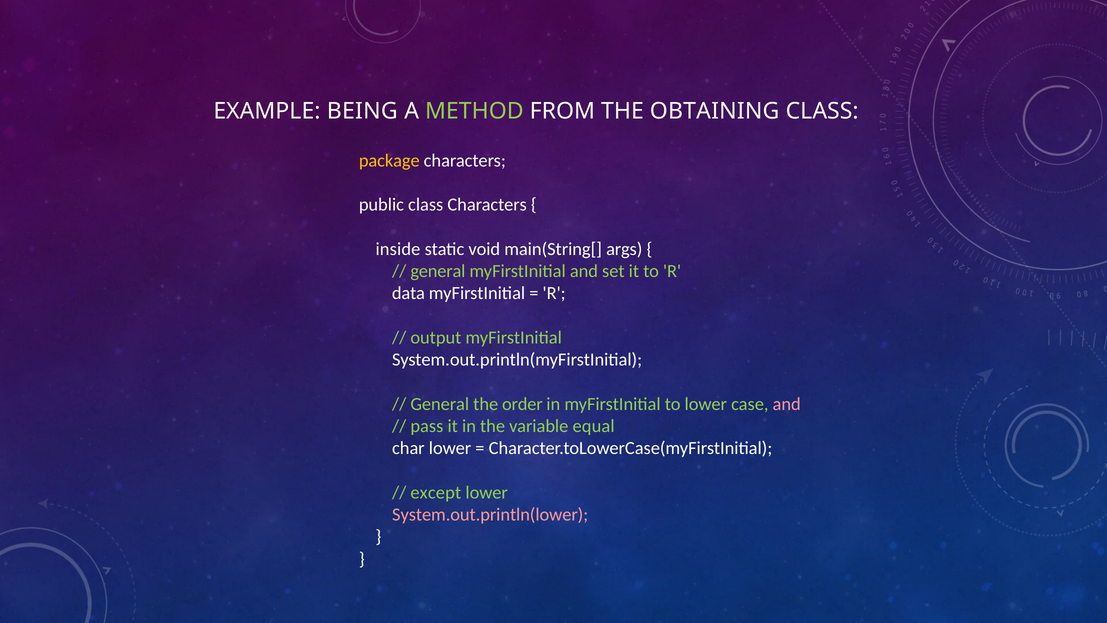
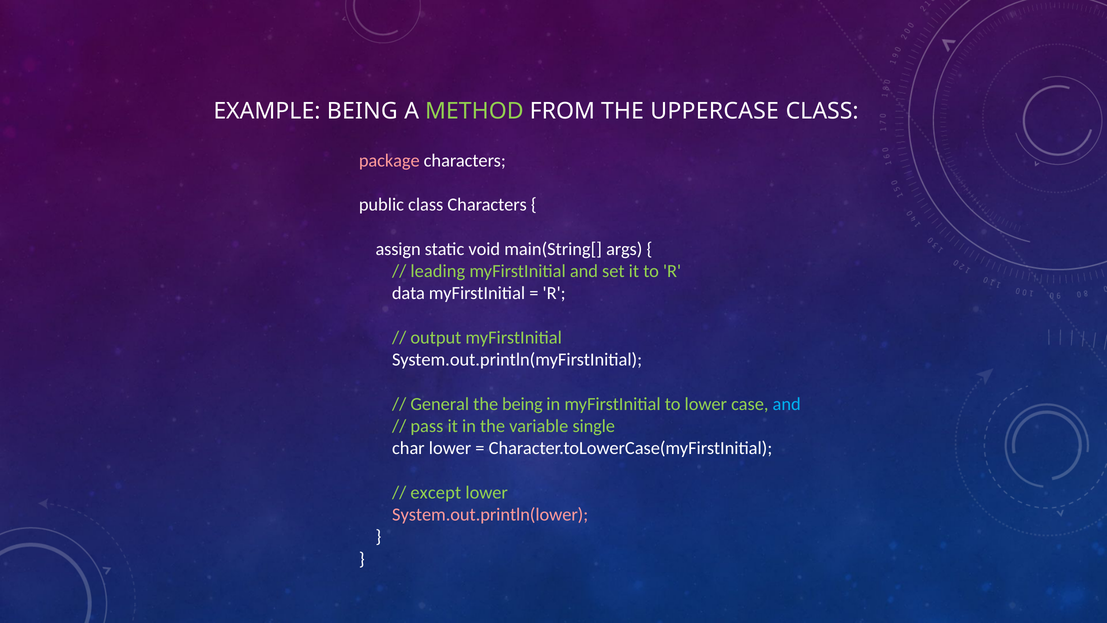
OBTAINING: OBTAINING -> UPPERCASE
package colour: yellow -> pink
inside: inside -> assign
general at (438, 271): general -> leading
the order: order -> being
and at (787, 404) colour: pink -> light blue
equal: equal -> single
